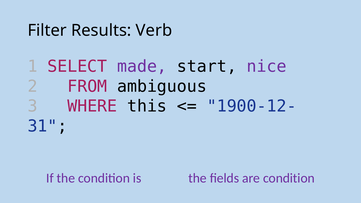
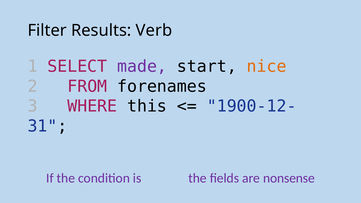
nice colour: purple -> orange
ambiguous: ambiguous -> forenames
are condition: condition -> nonsense
